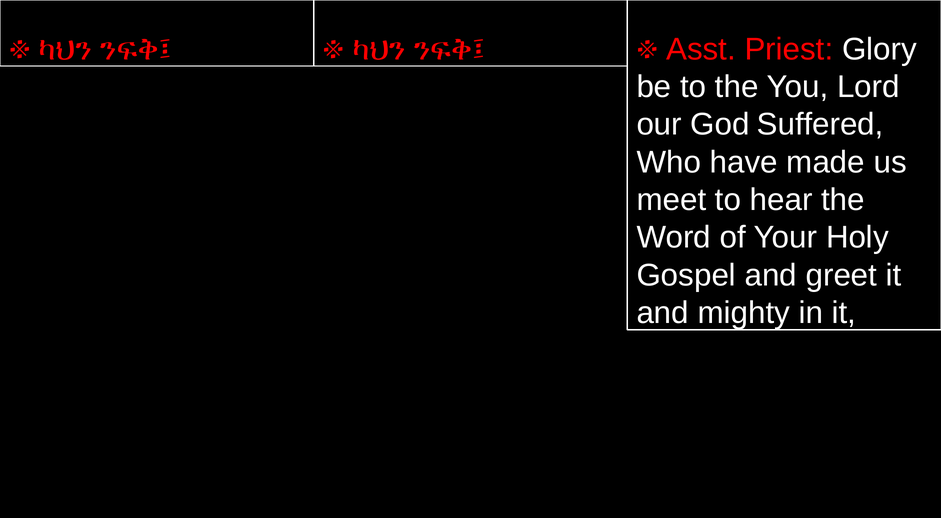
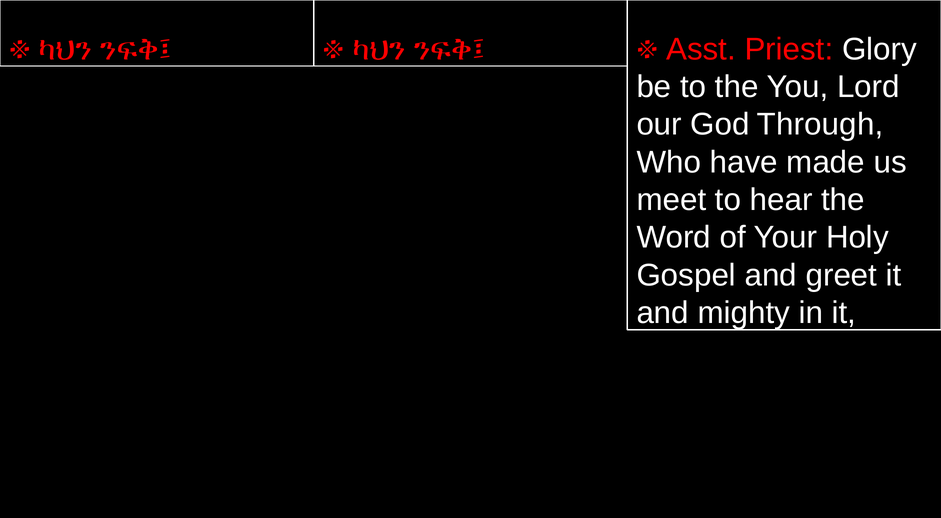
Suffered: Suffered -> Through
